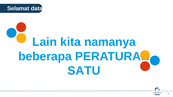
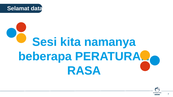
Lain: Lain -> Sesi
SATU: SATU -> RASA
